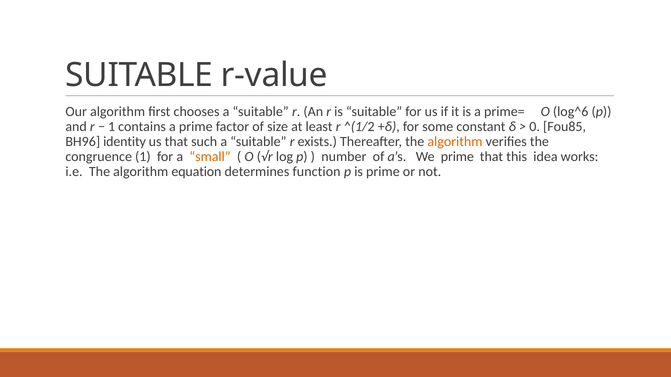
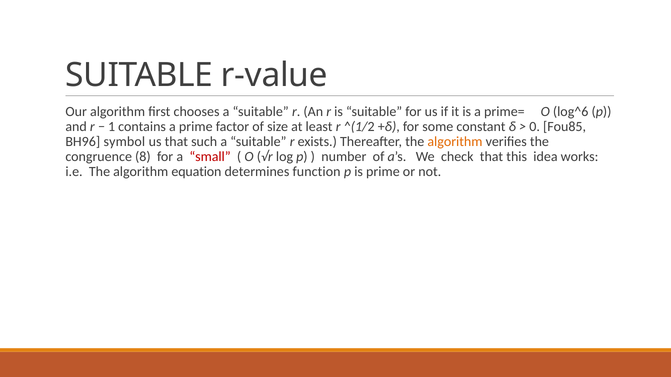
identity: identity -> symbol
congruence 1: 1 -> 8
small colour: orange -> red
We prime: prime -> check
